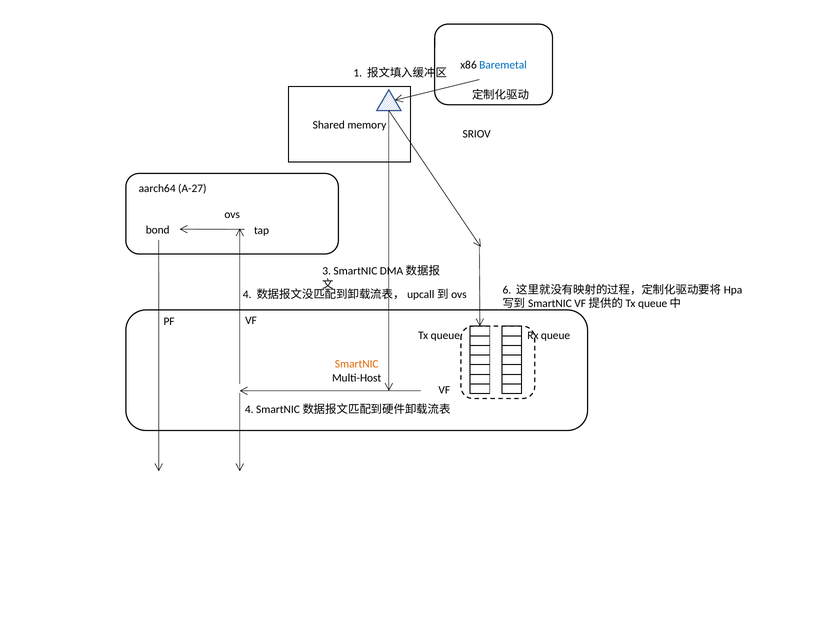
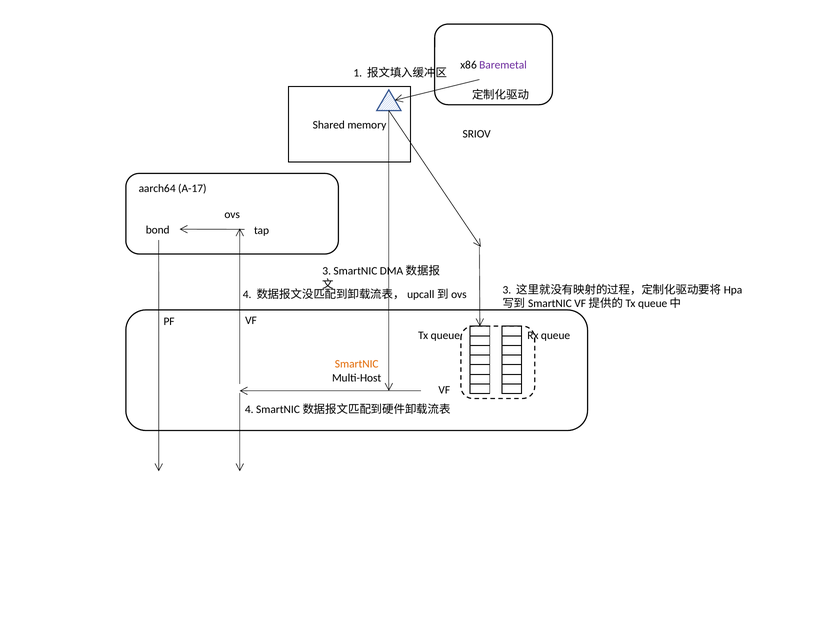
Baremetal colour: blue -> purple
A-27: A-27 -> A-17
6 at (507, 290): 6 -> 3
